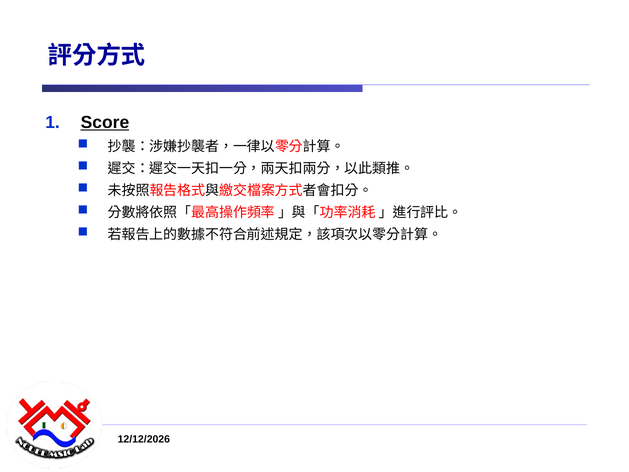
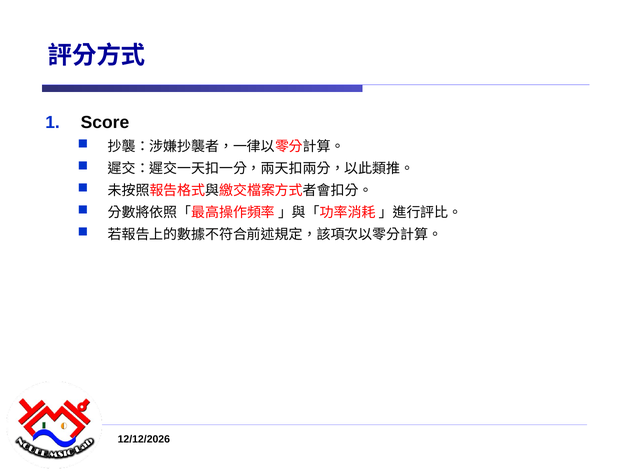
Score underline: present -> none
